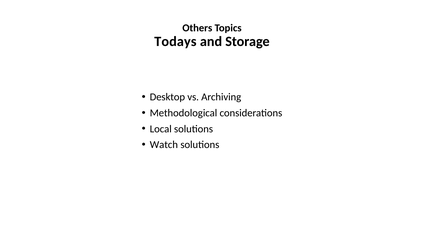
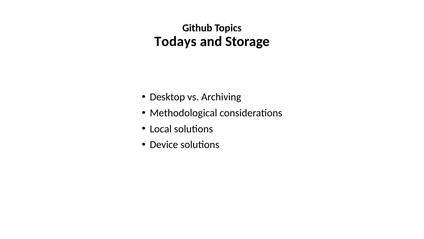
Others: Others -> Github
Watch: Watch -> Device
